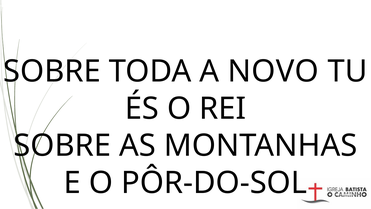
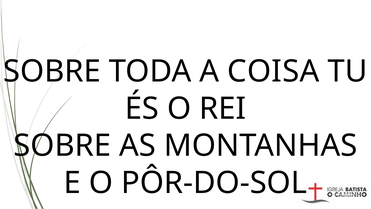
NOVO: NOVO -> COISA
